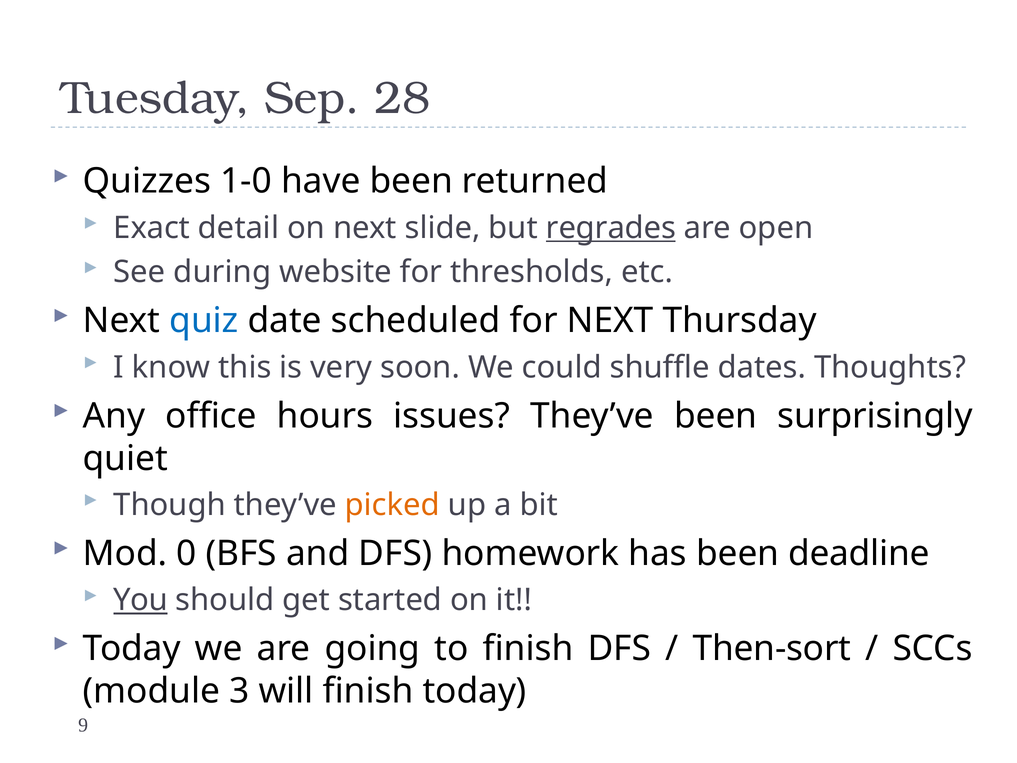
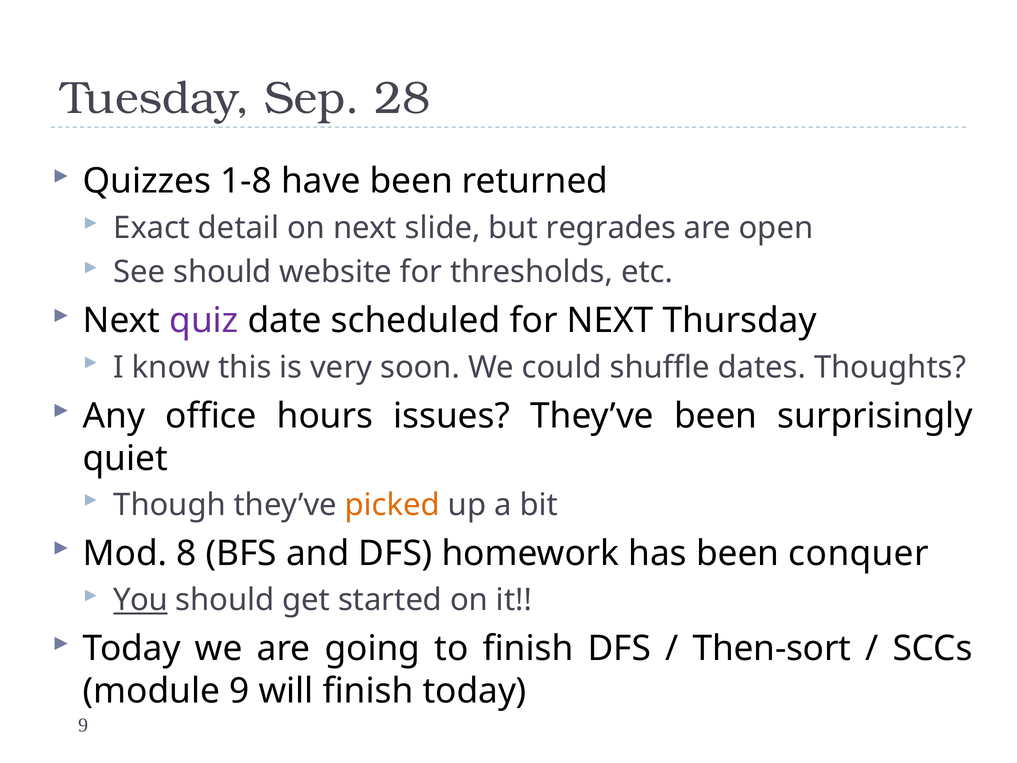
1-0: 1-0 -> 1-8
regrades underline: present -> none
See during: during -> should
quiz colour: blue -> purple
0: 0 -> 8
deadline: deadline -> conquer
module 3: 3 -> 9
